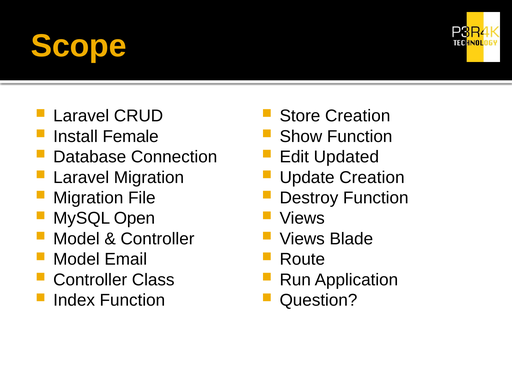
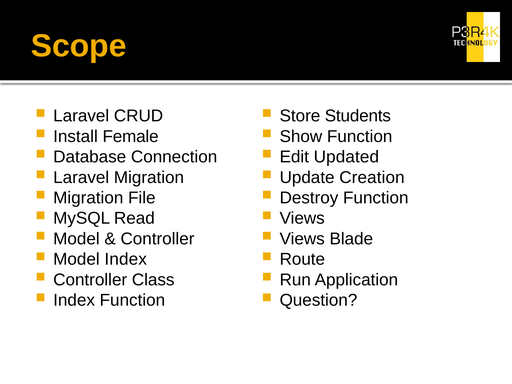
Store Creation: Creation -> Students
Open: Open -> Read
Model Email: Email -> Index
